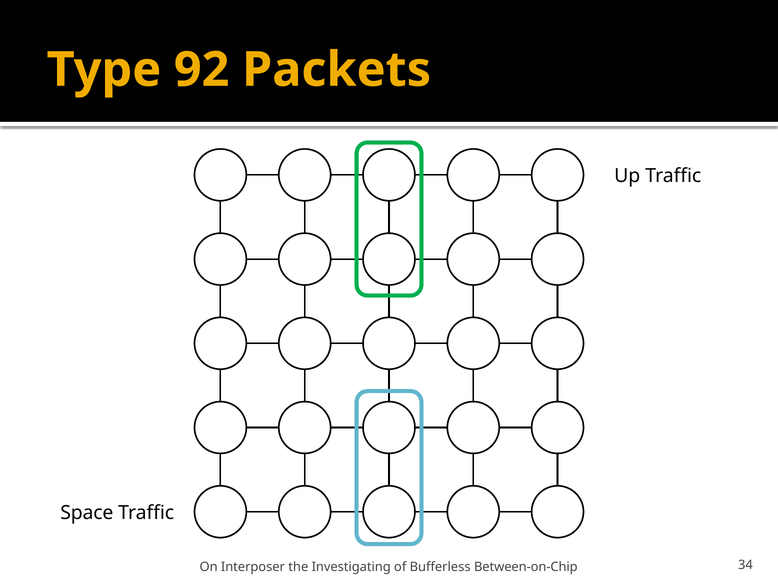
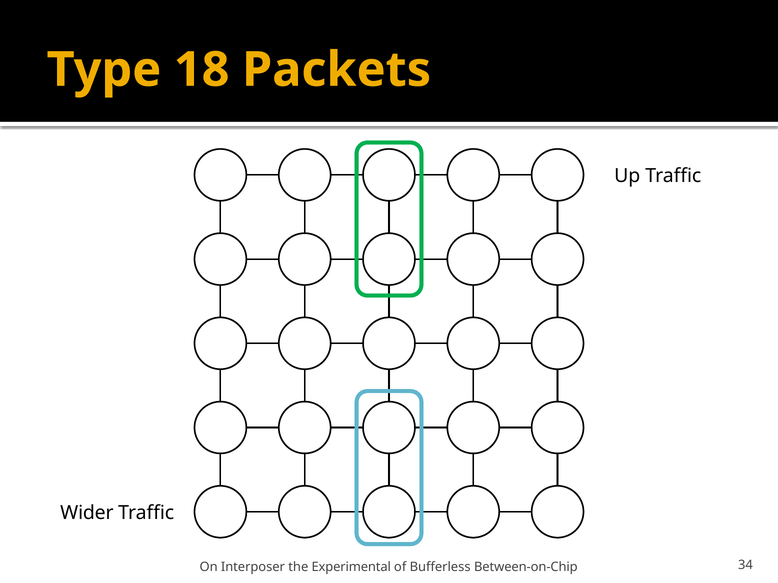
92: 92 -> 18
Space: Space -> Wider
Investigating: Investigating -> Experimental
